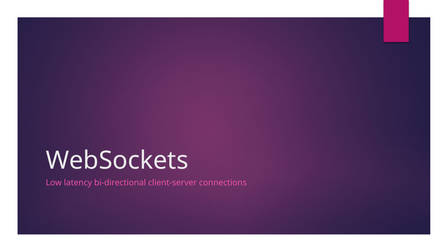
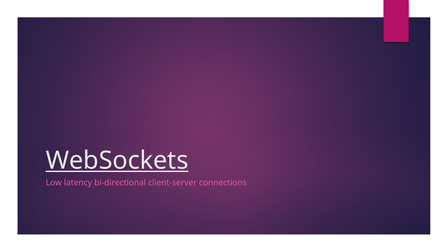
WebSockets underline: none -> present
